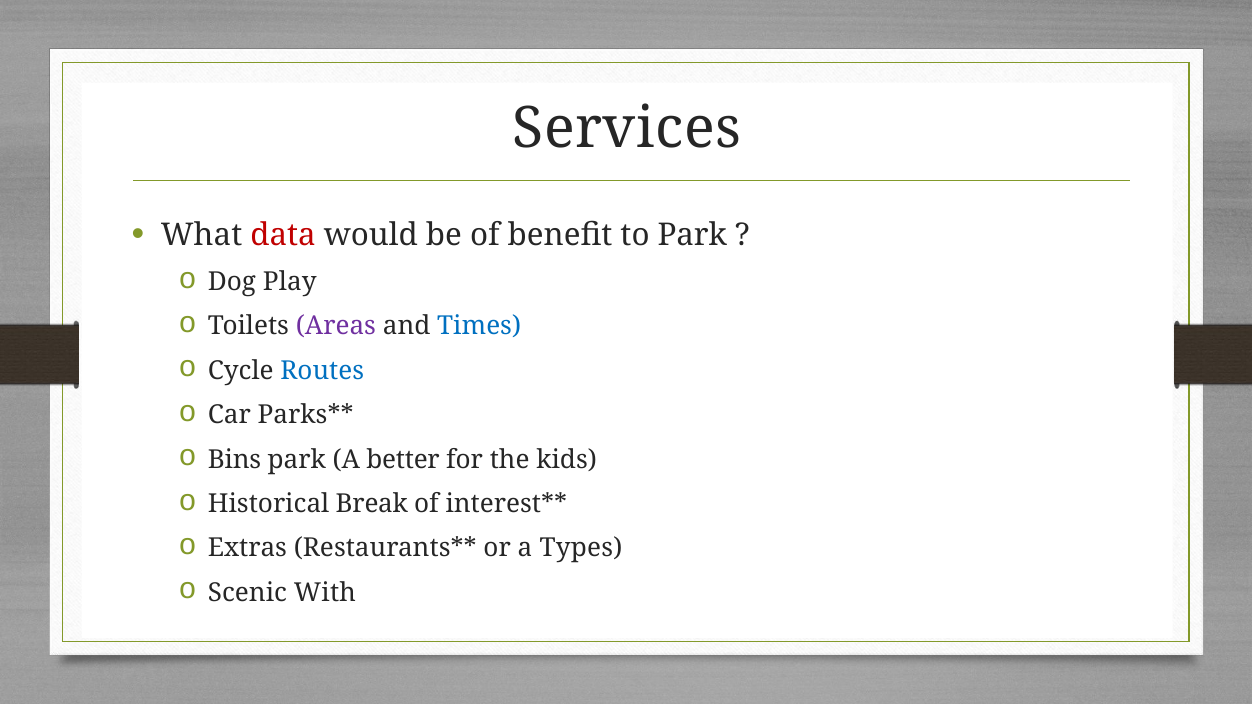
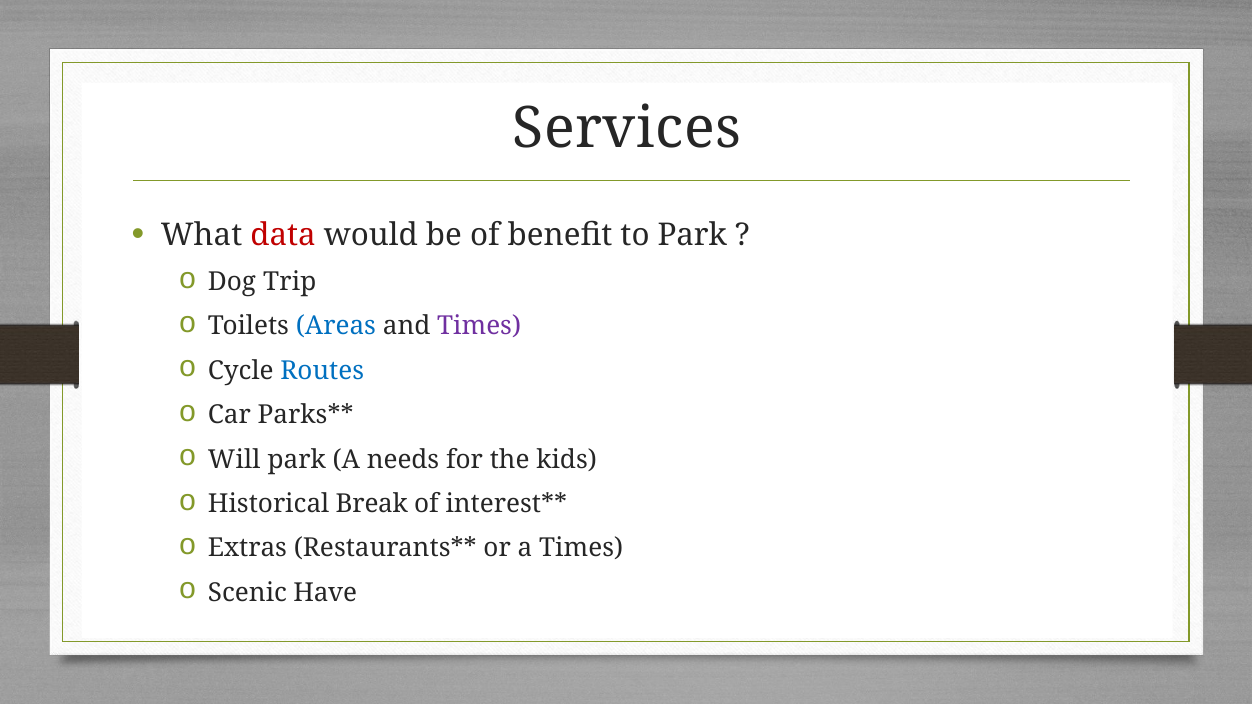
Play: Play -> Trip
Areas colour: purple -> blue
Times at (479, 326) colour: blue -> purple
Bins: Bins -> Will
better: better -> needs
a Types: Types -> Times
With: With -> Have
